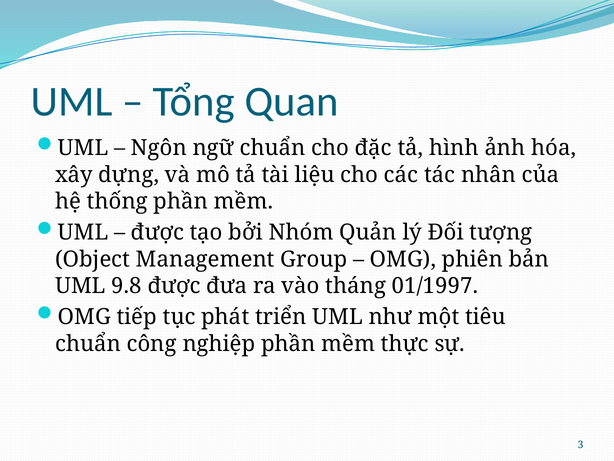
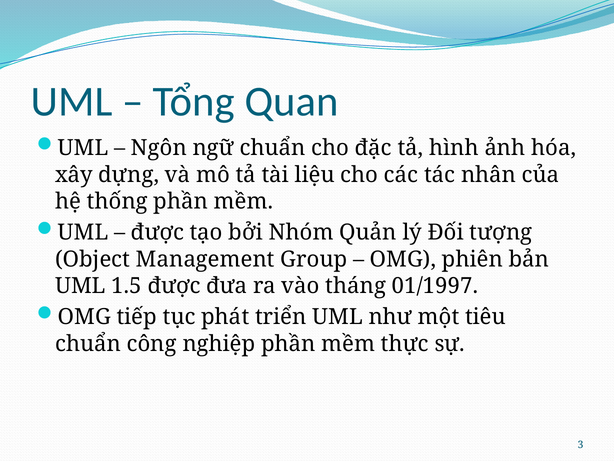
9.8: 9.8 -> 1.5
